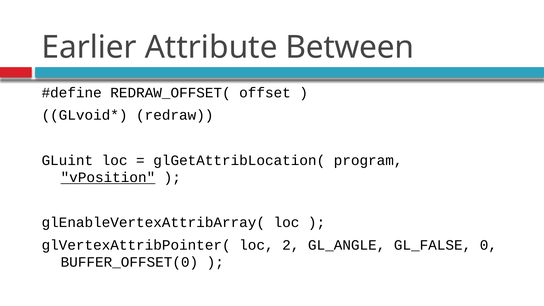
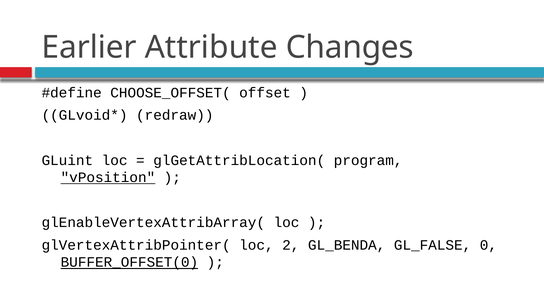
Between: Between -> Changes
REDRAW_OFFSET(: REDRAW_OFFSET( -> CHOOSE_OFFSET(
GL_ANGLE: GL_ANGLE -> GL_BENDA
BUFFER_OFFSET(0 underline: none -> present
